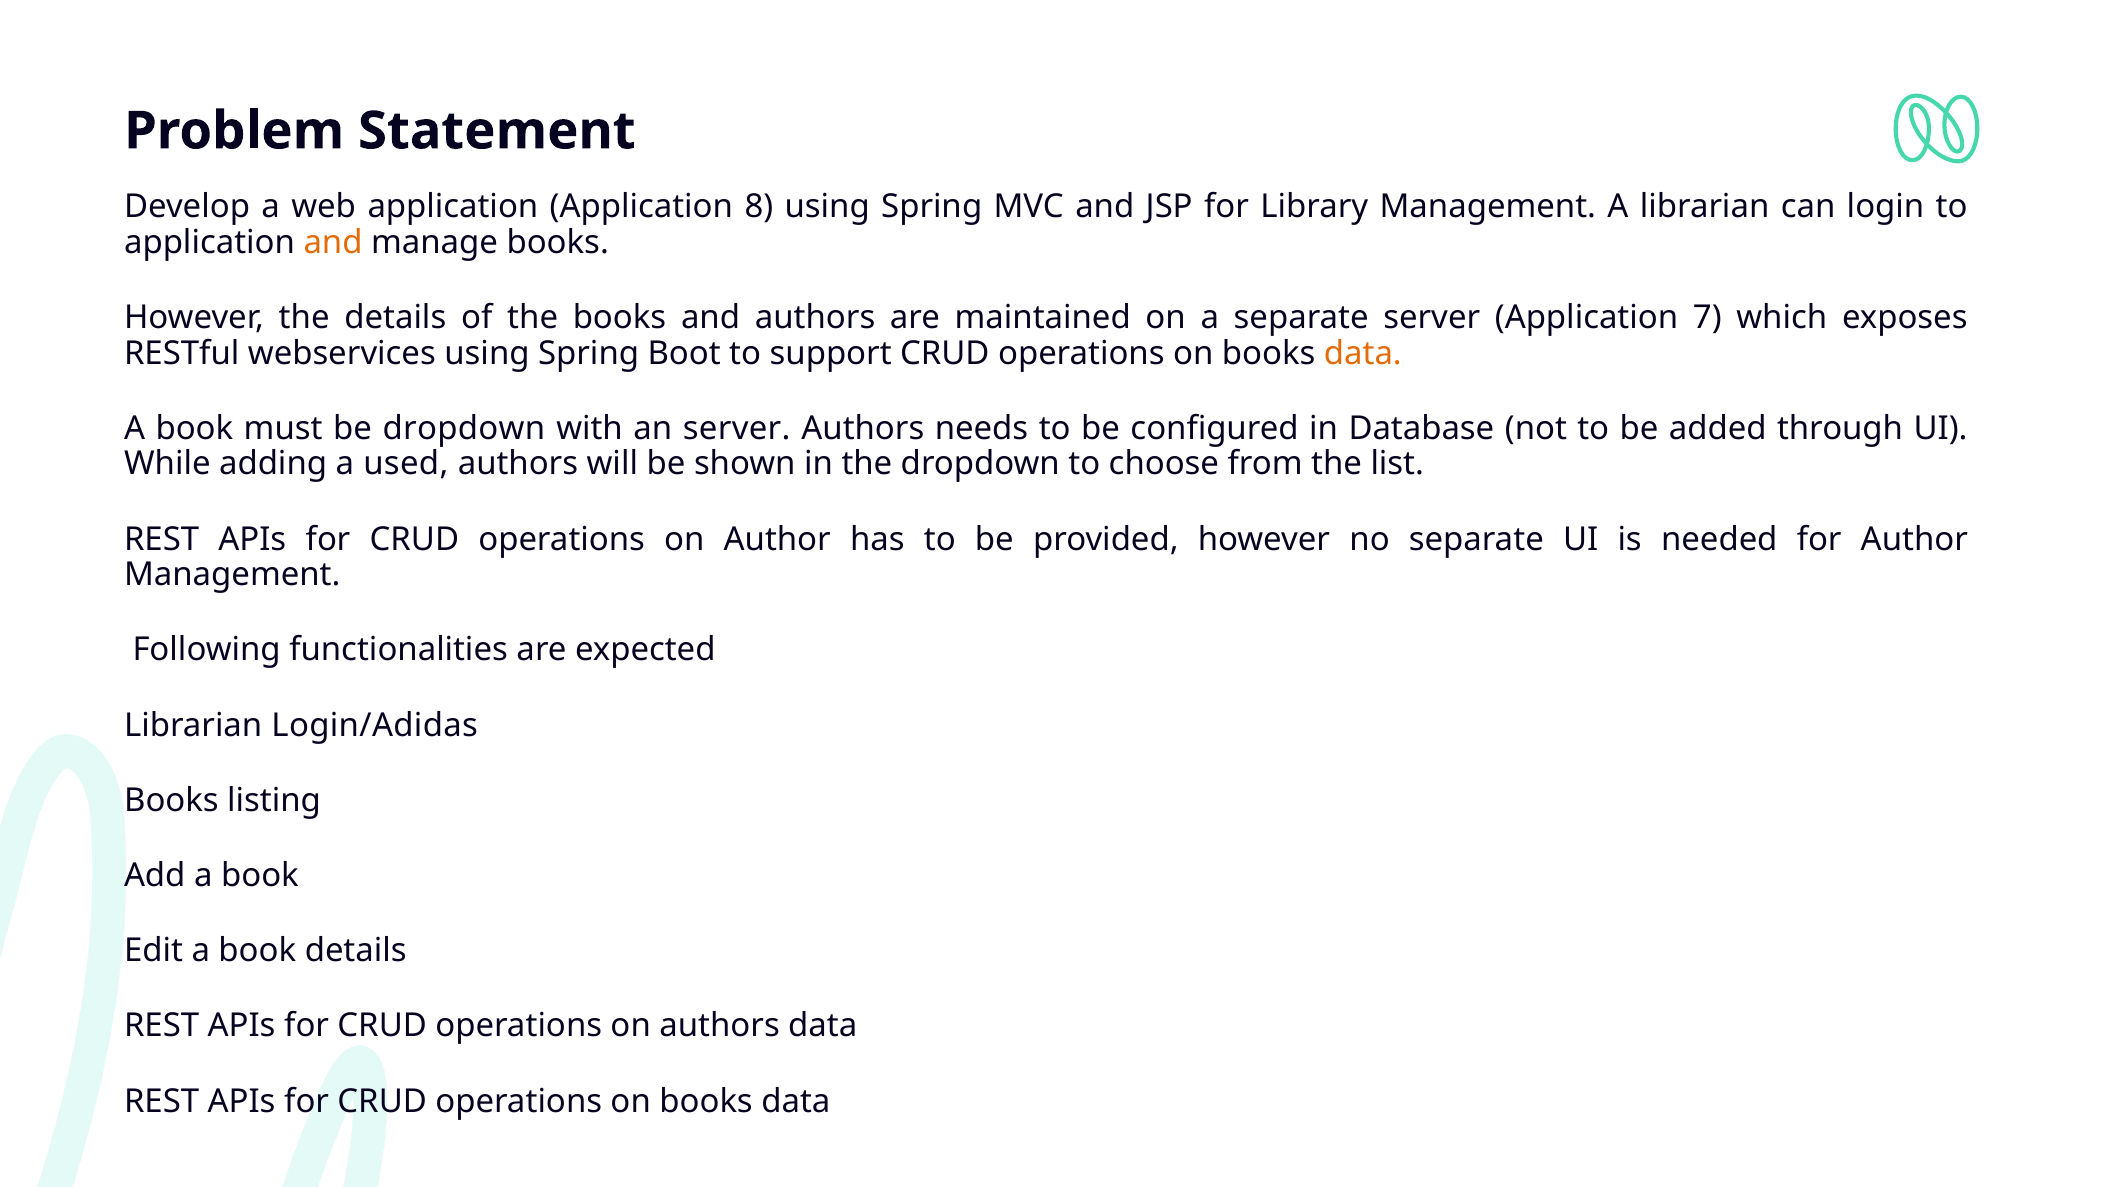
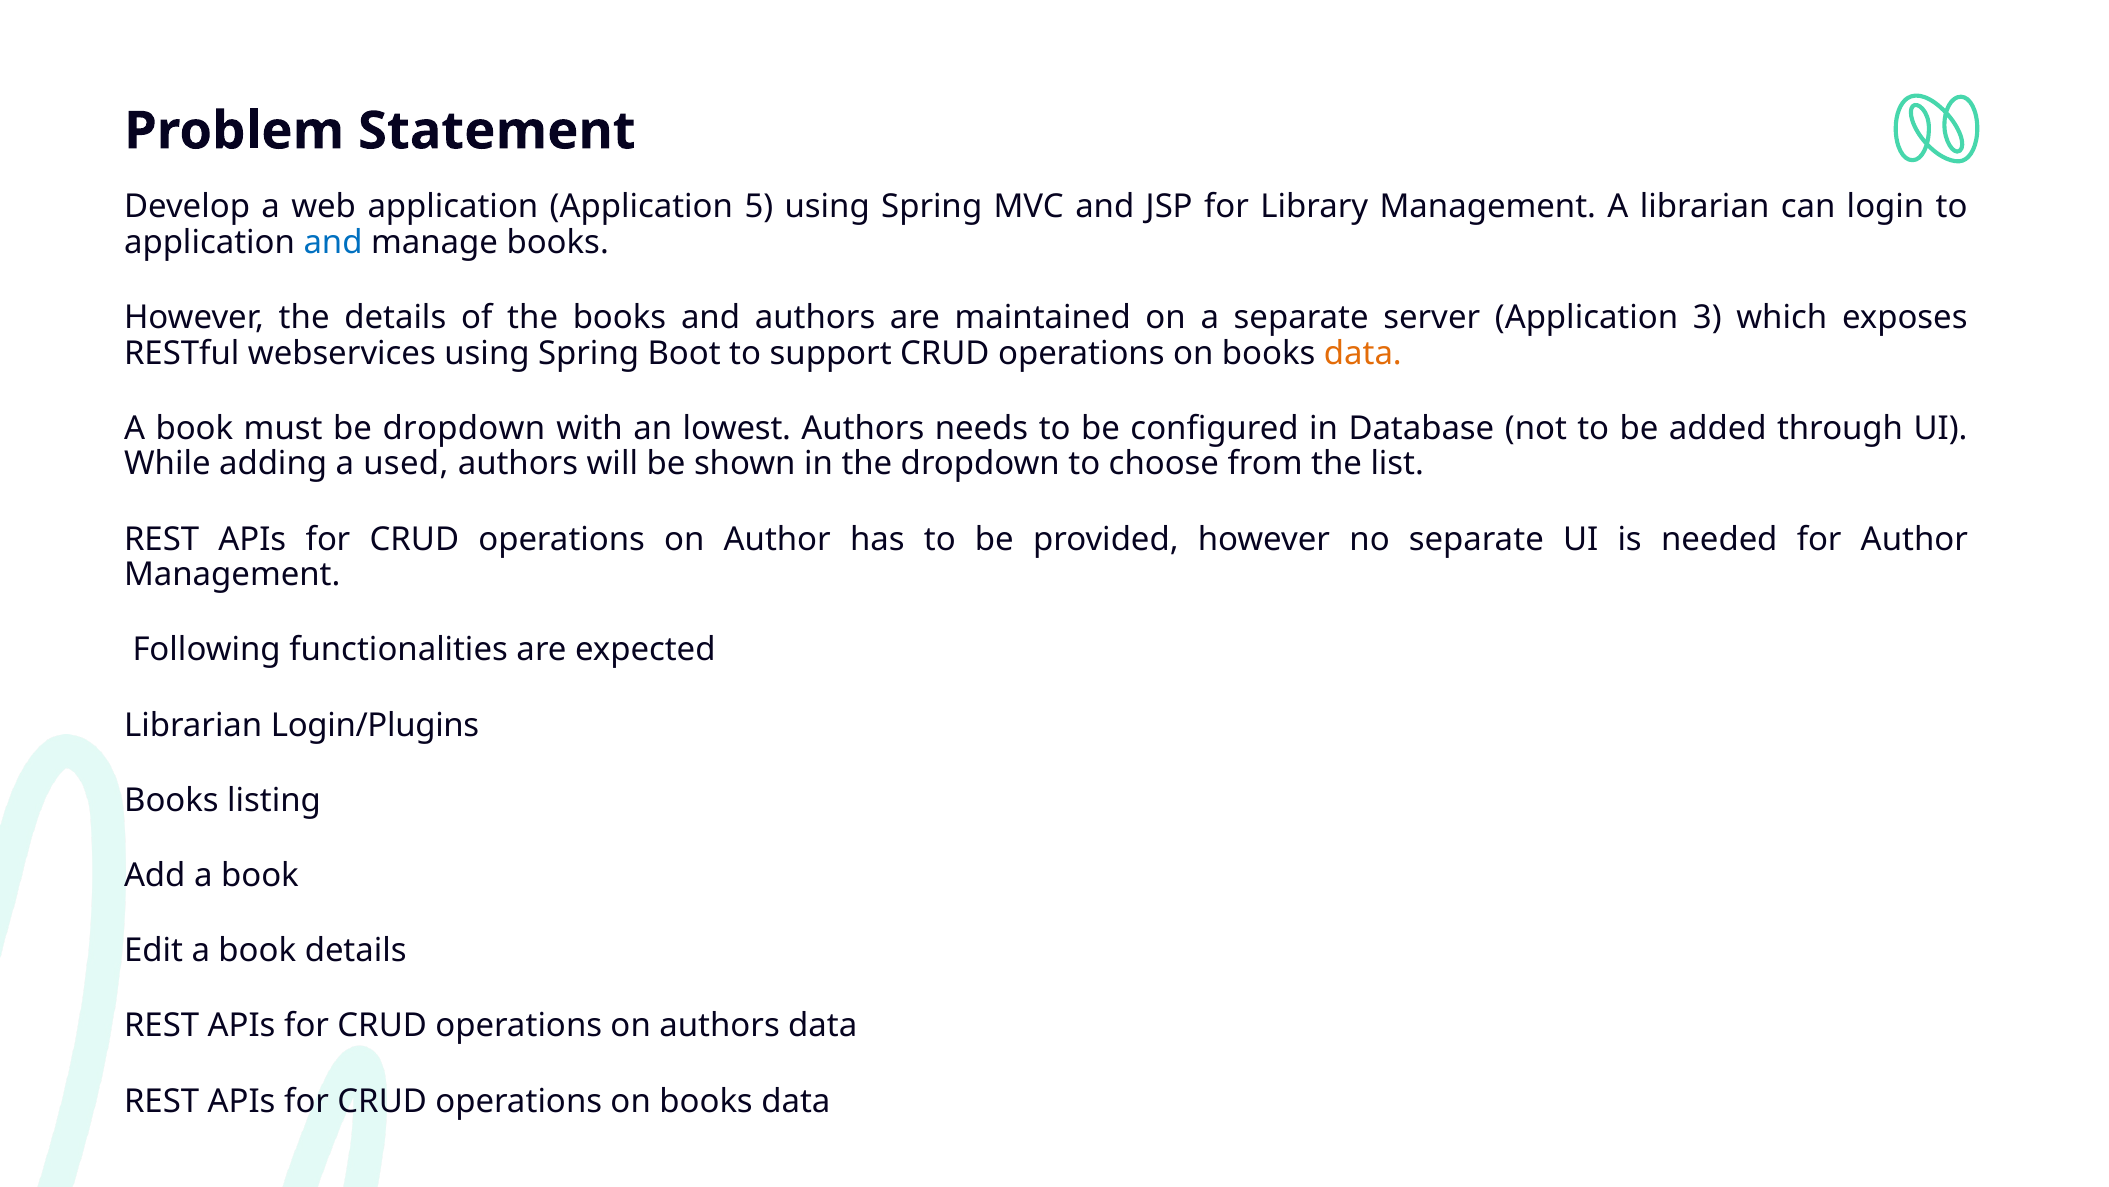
8: 8 -> 5
and at (333, 242) colour: orange -> blue
7: 7 -> 3
an server: server -> lowest
Login/Adidas: Login/Adidas -> Login/Plugins
